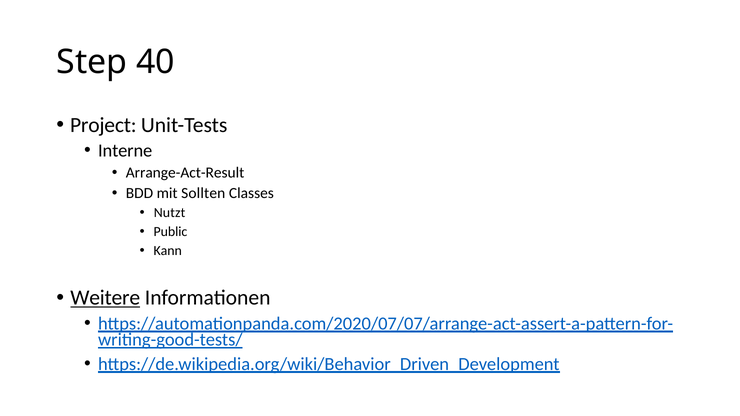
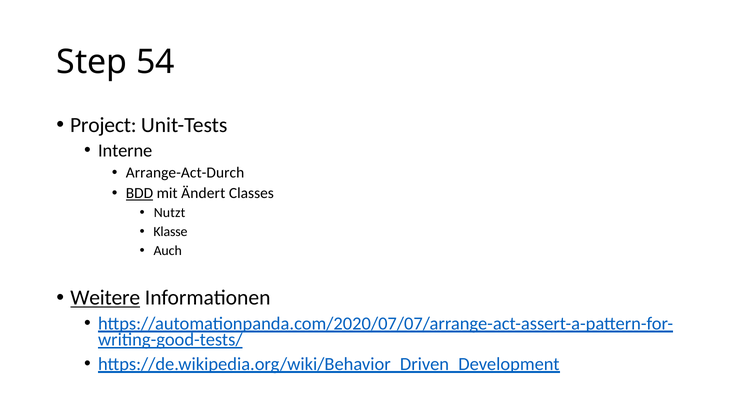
40: 40 -> 54
Arrange-Act-Result: Arrange-Act-Result -> Arrange-Act-Durch
BDD underline: none -> present
Sollten: Sollten -> Ändert
Public: Public -> Klasse
Kann: Kann -> Auch
